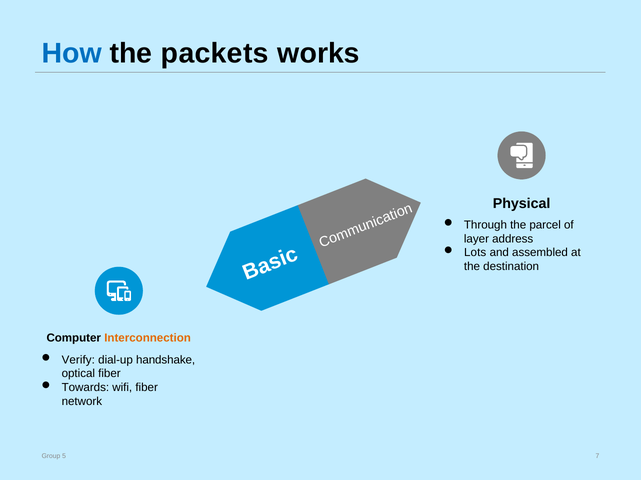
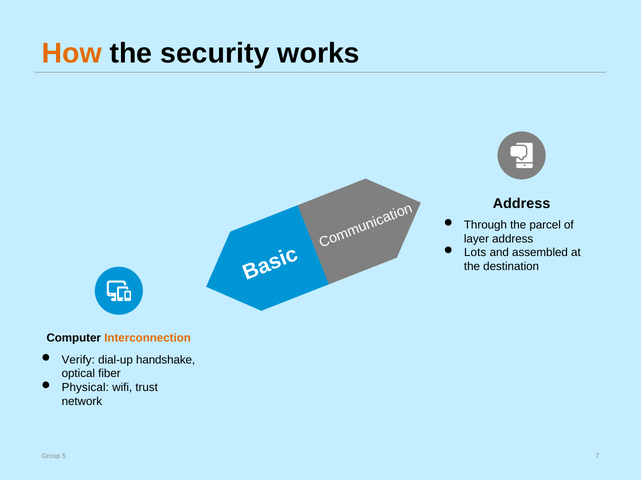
How colour: blue -> orange
packets: packets -> security
Physical at (522, 204): Physical -> Address
Towards: Towards -> Physical
wifi fiber: fiber -> trust
